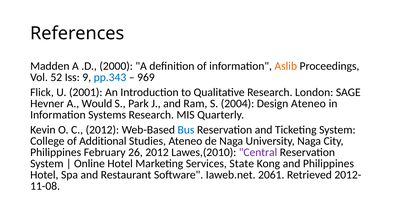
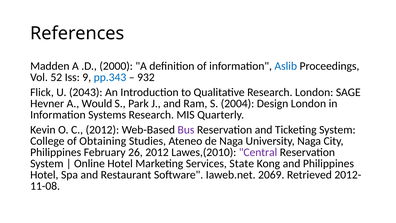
Aslib colour: orange -> blue
969: 969 -> 932
2001: 2001 -> 2043
Design Ateneo: Ateneo -> London
Bus colour: blue -> purple
Additional: Additional -> Obtaining
2061: 2061 -> 2069
